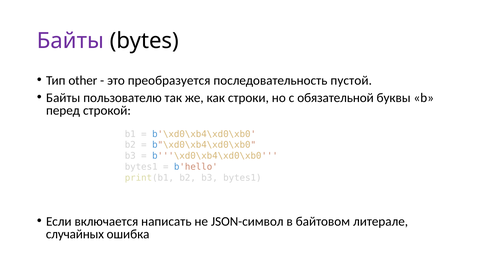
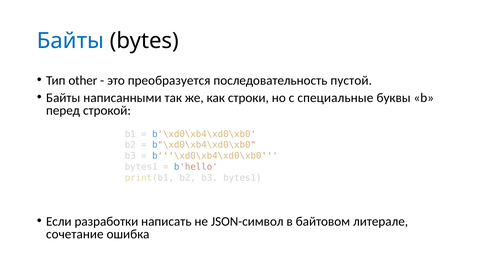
Байты at (70, 41) colour: purple -> blue
пользователю: пользователю -> написанными
обязательной: обязательной -> специальные
включается: включается -> разработки
случайных: случайных -> сочетание
